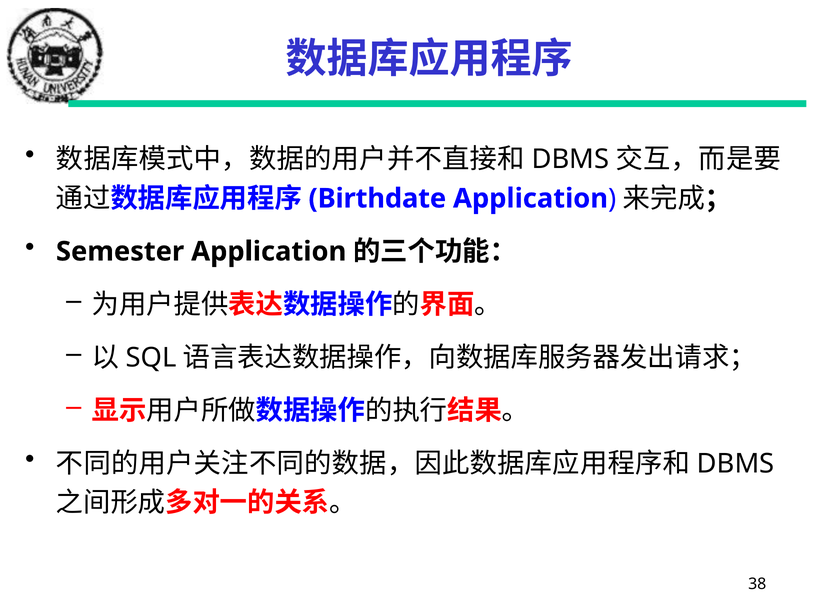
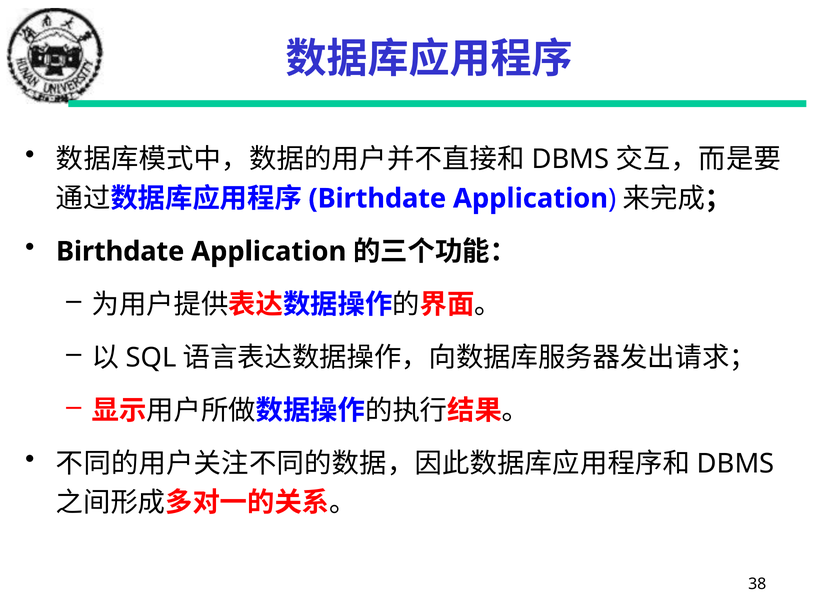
Semester at (120, 252): Semester -> Birthdate
